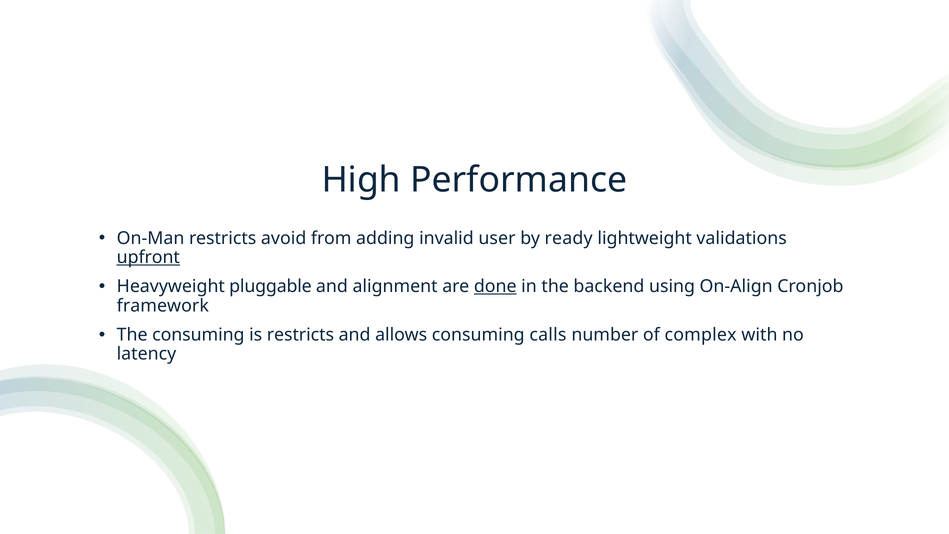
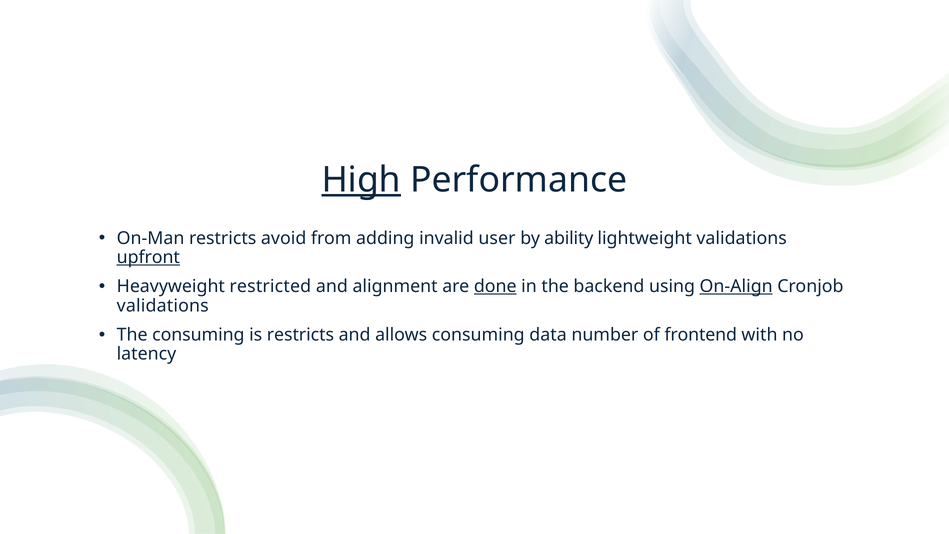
High underline: none -> present
ready: ready -> ability
pluggable: pluggable -> restricted
On-Align underline: none -> present
framework at (163, 306): framework -> validations
calls: calls -> data
complex: complex -> frontend
